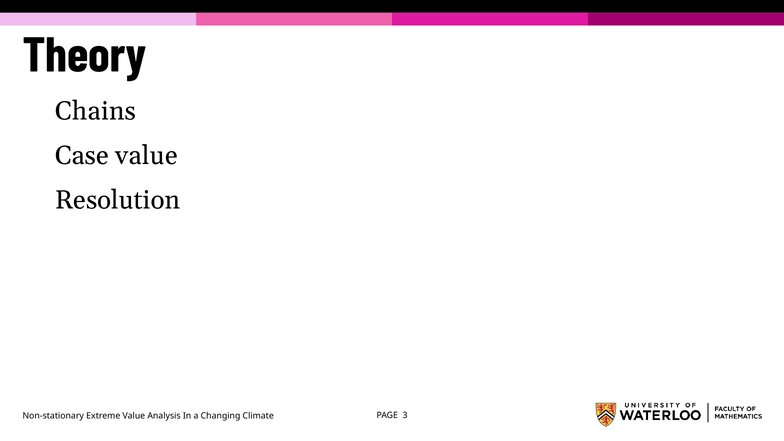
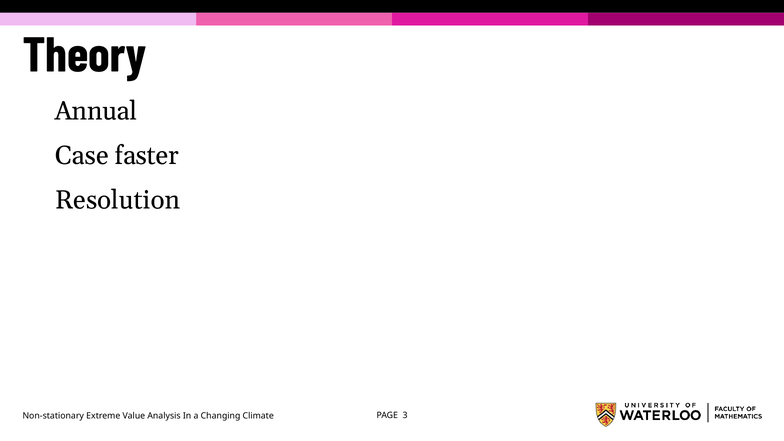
Chains: Chains -> Annual
Case value: value -> faster
